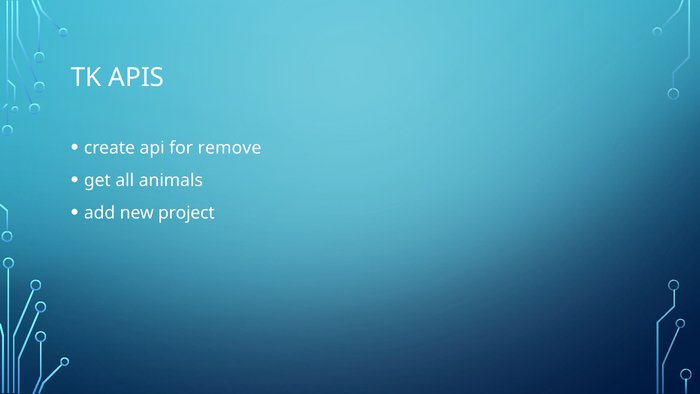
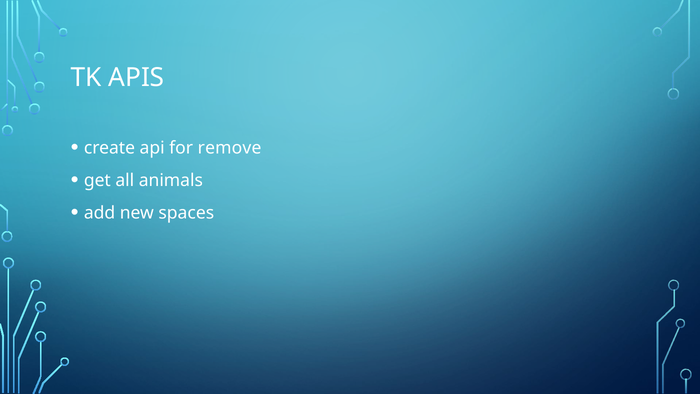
project: project -> spaces
